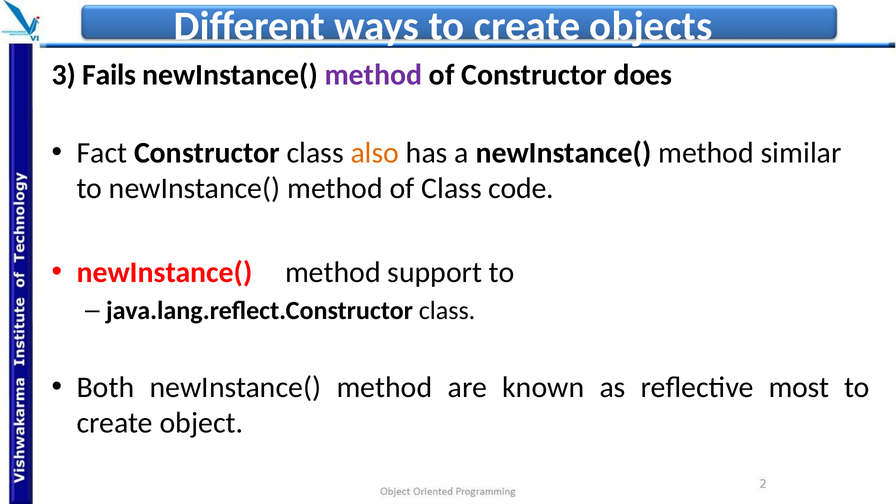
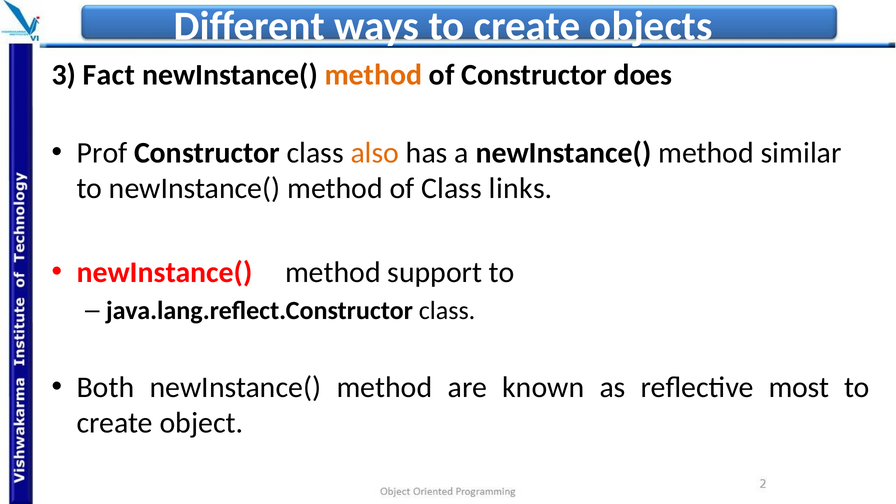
Fails: Fails -> Fact
method at (373, 75) colour: purple -> orange
Fact: Fact -> Prof
code: code -> links
